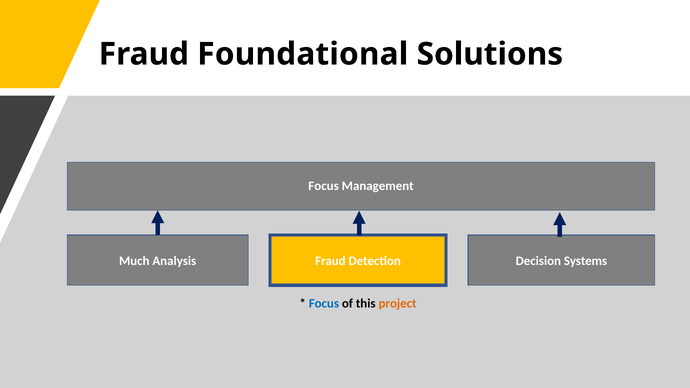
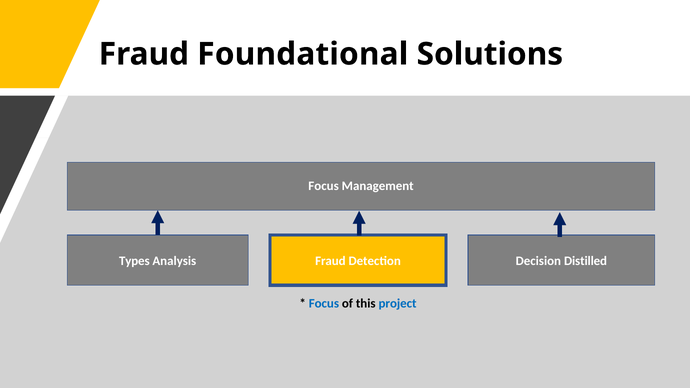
Much: Much -> Types
Systems: Systems -> Distilled
project colour: orange -> blue
